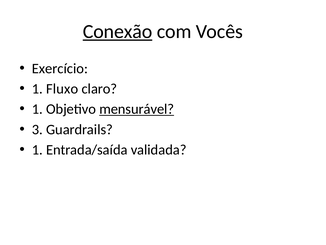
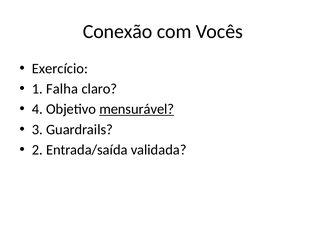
Conexão underline: present -> none
Fluxo: Fluxo -> Falha
1 at (37, 109): 1 -> 4
1 at (37, 150): 1 -> 2
